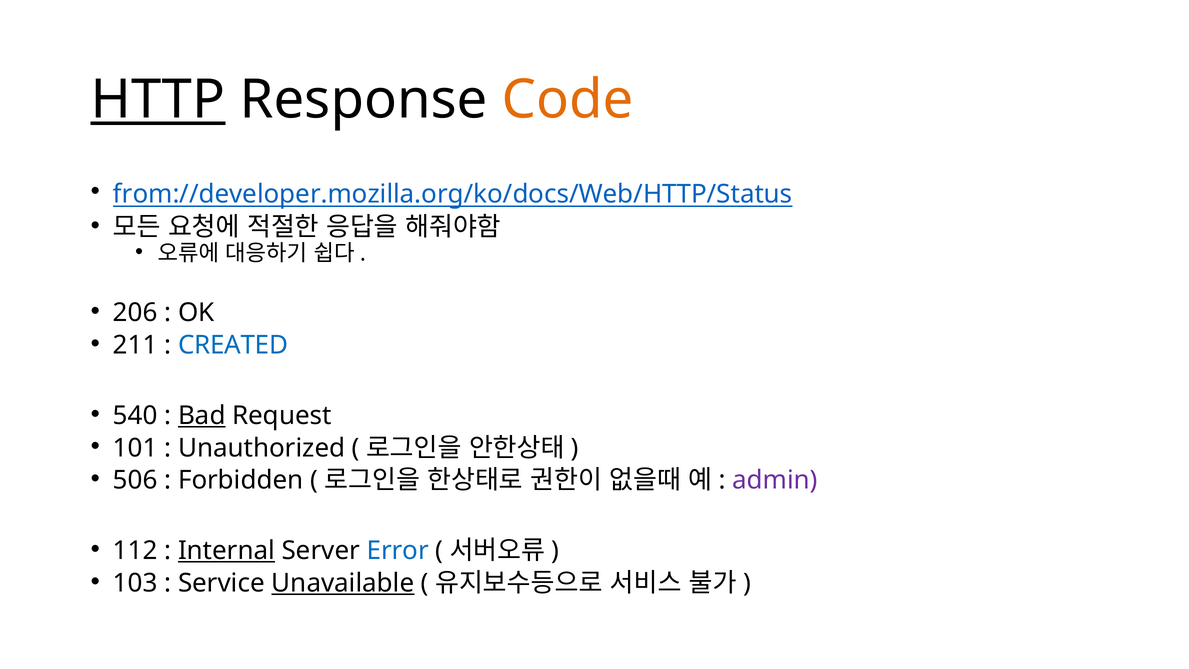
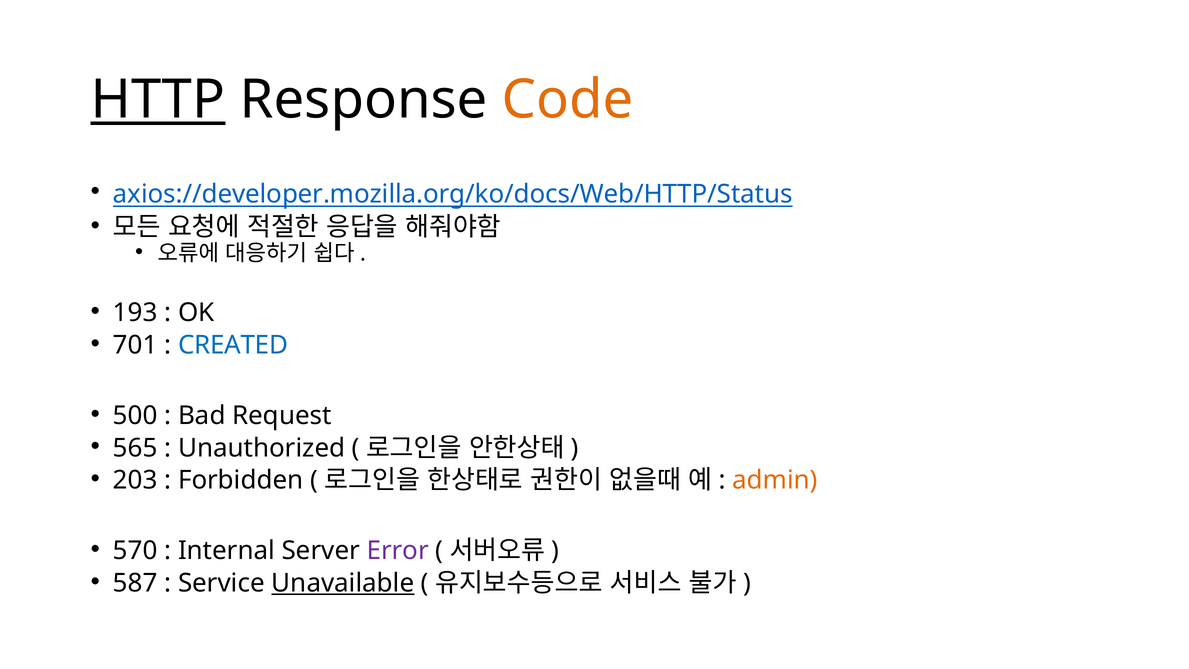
from://developer.mozilla.org/ko/docs/Web/HTTP/Status: from://developer.mozilla.org/ko/docs/Web/HTTP/Status -> axios://developer.mozilla.org/ko/docs/Web/HTTP/Status
206: 206 -> 193
211: 211 -> 701
540: 540 -> 500
Bad underline: present -> none
101: 101 -> 565
506: 506 -> 203
admin colour: purple -> orange
112: 112 -> 570
Internal underline: present -> none
Error colour: blue -> purple
103: 103 -> 587
